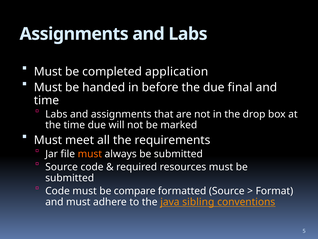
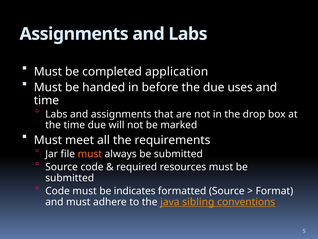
final: final -> uses
compare: compare -> indicates
